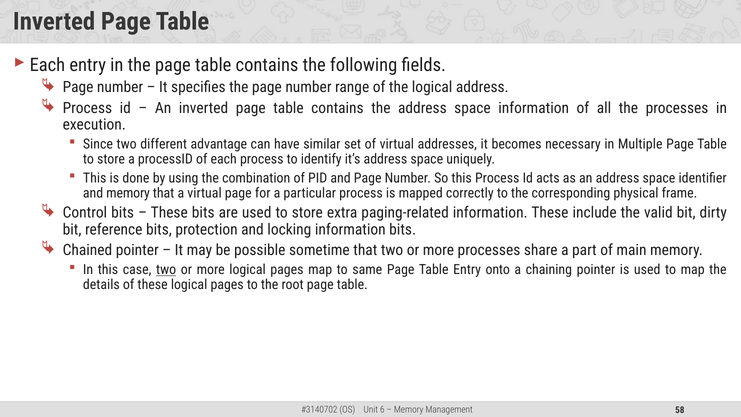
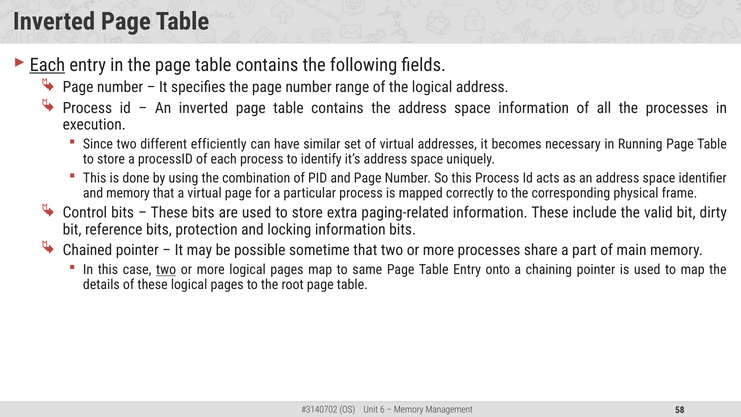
Each at (47, 65) underline: none -> present
advantage: advantage -> efficiently
Multiple: Multiple -> Running
